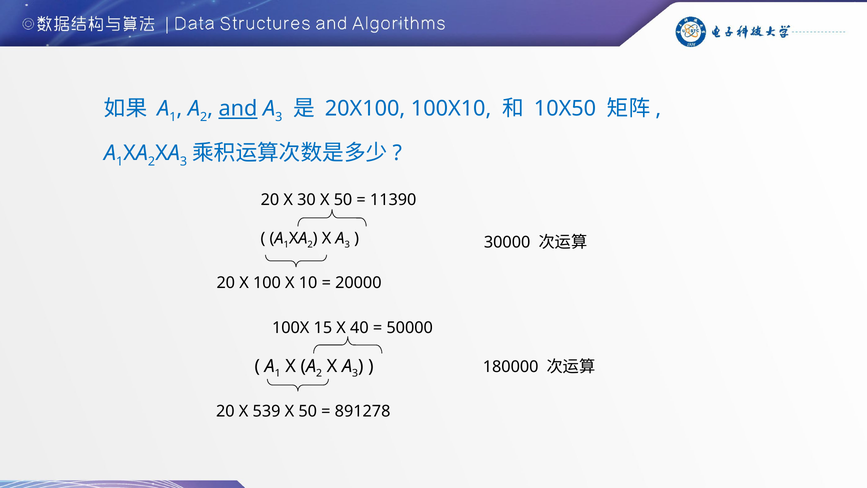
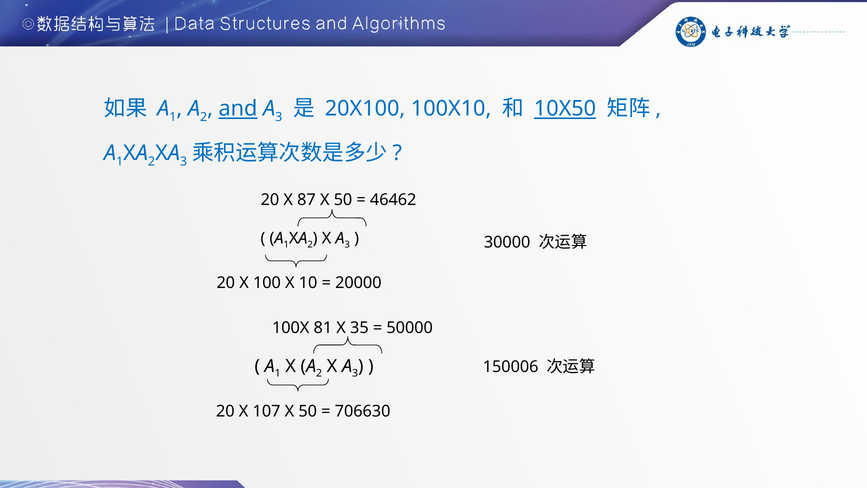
10X50 underline: none -> present
30: 30 -> 87
11390: 11390 -> 46462
15: 15 -> 81
40: 40 -> 35
180000: 180000 -> 150006
539: 539 -> 107
891278: 891278 -> 706630
